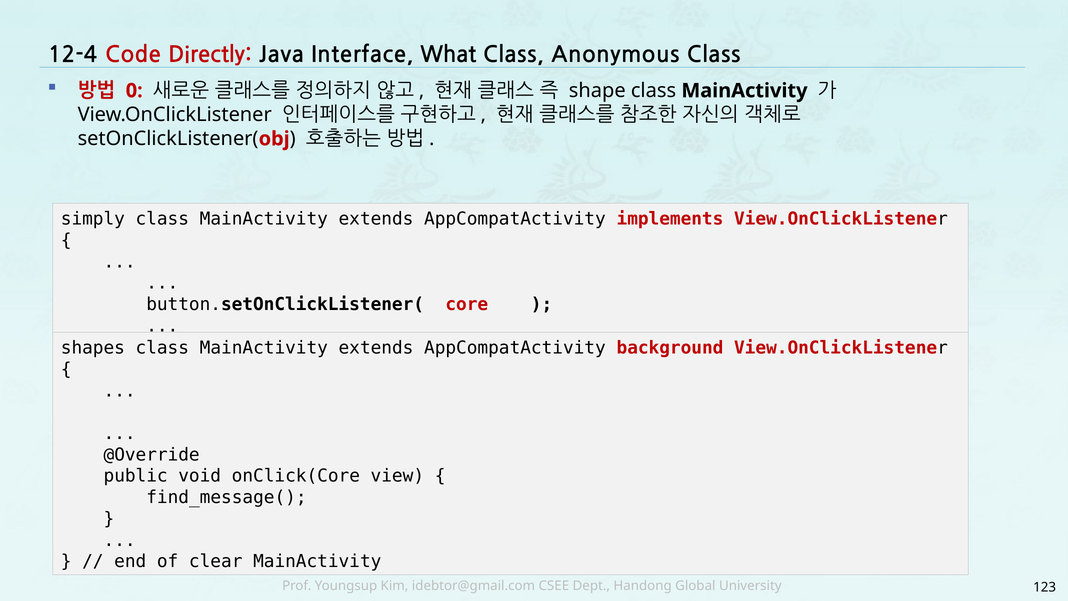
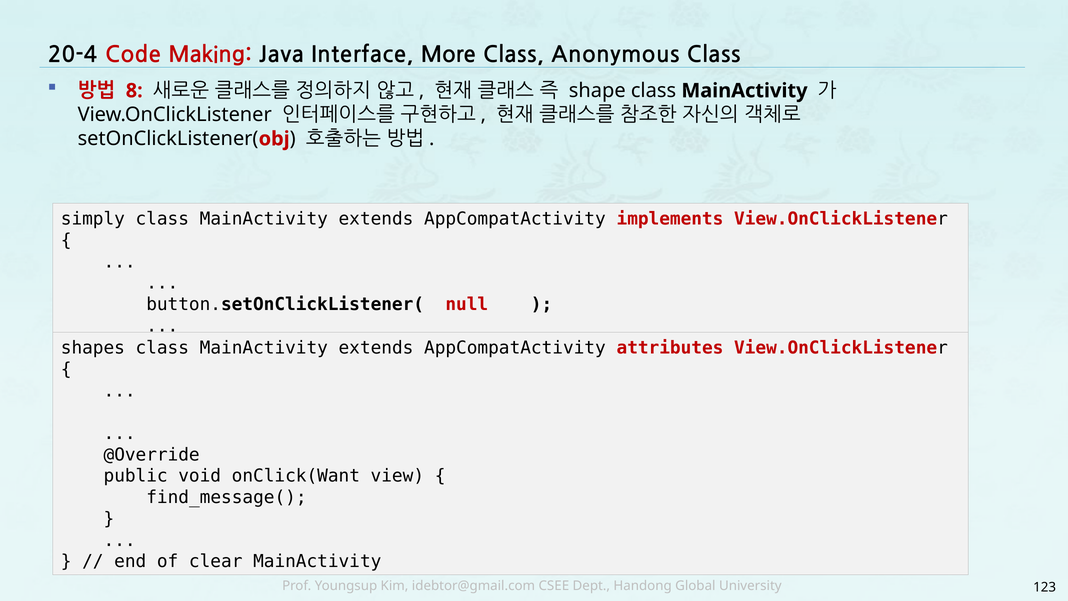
12-4: 12-4 -> 20-4
Directly: Directly -> Making
What: What -> More
0: 0 -> 8
core: core -> null
background: background -> attributes
onClick(Core: onClick(Core -> onClick(Want
